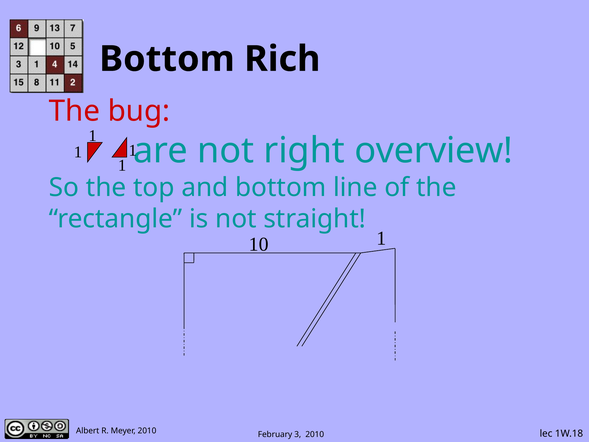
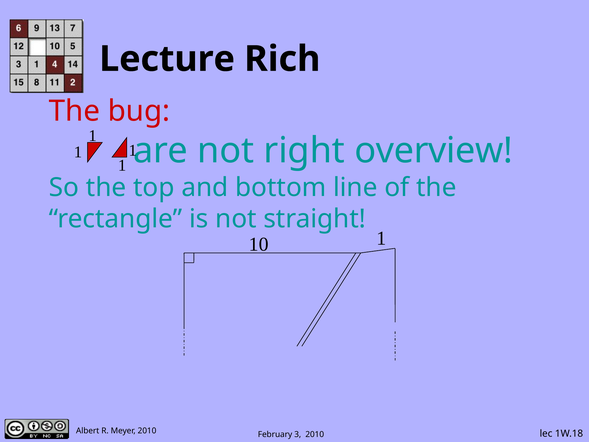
Bottom at (167, 59): Bottom -> Lecture
